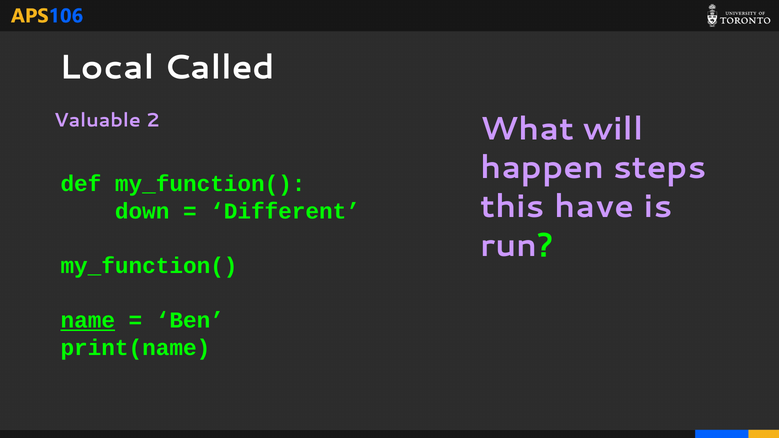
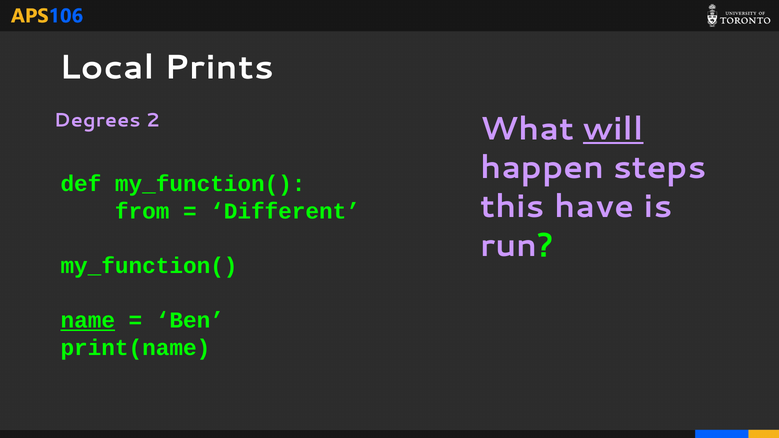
Called: Called -> Prints
Valuable: Valuable -> Degrees
will underline: none -> present
down: down -> from
